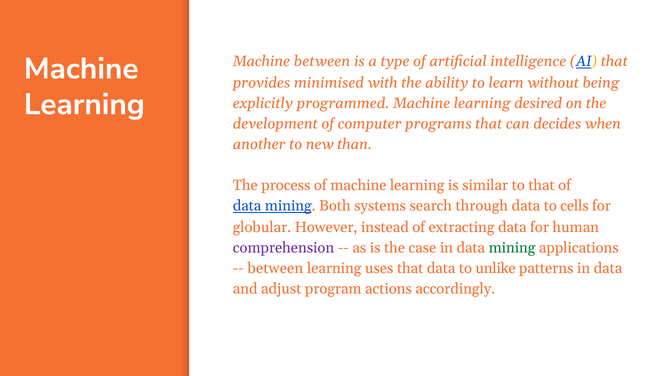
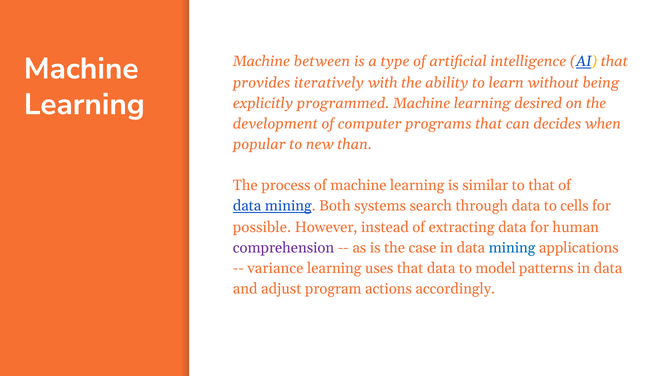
minimised: minimised -> iteratively
another: another -> popular
globular: globular -> possible
mining at (512, 248) colour: green -> blue
between at (275, 268): between -> variance
unlike: unlike -> model
